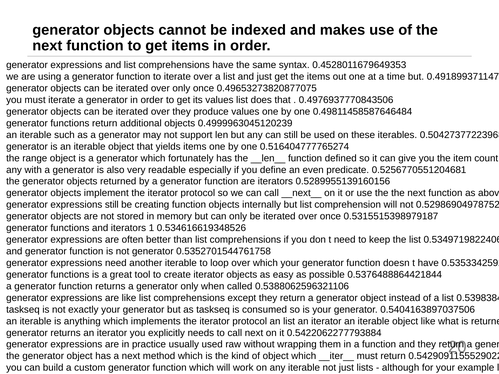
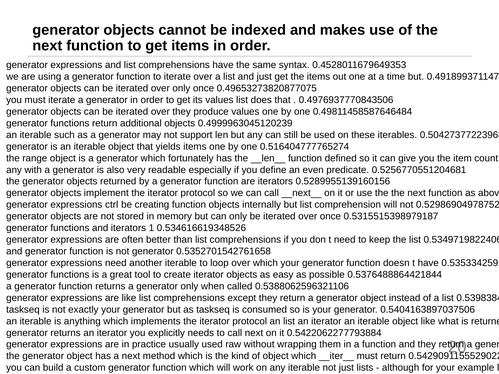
expressions still: still -> ctrl
0.5352701544761758: 0.5352701544761758 -> 0.5352701542761658
